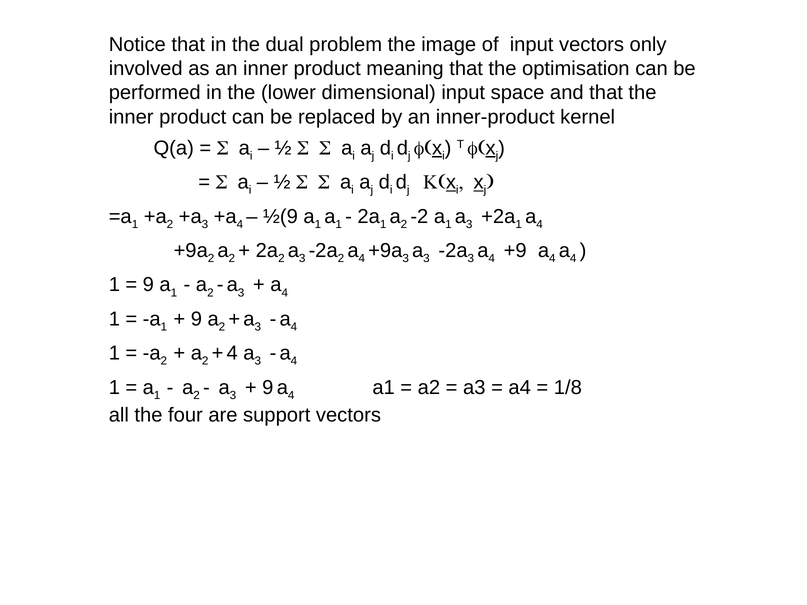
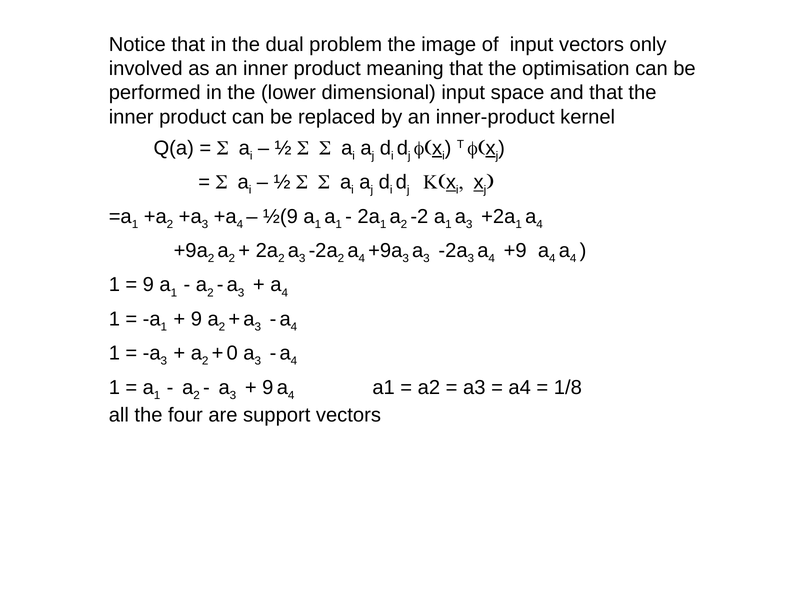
2 at (164, 361): 2 -> 3
4 at (232, 353): 4 -> 0
